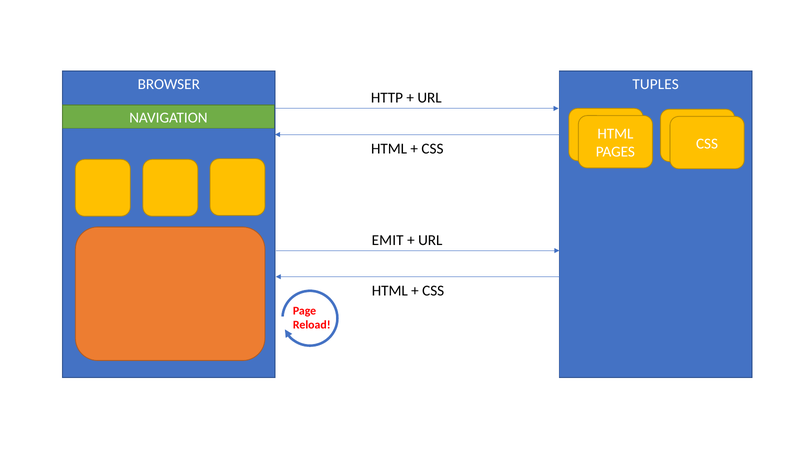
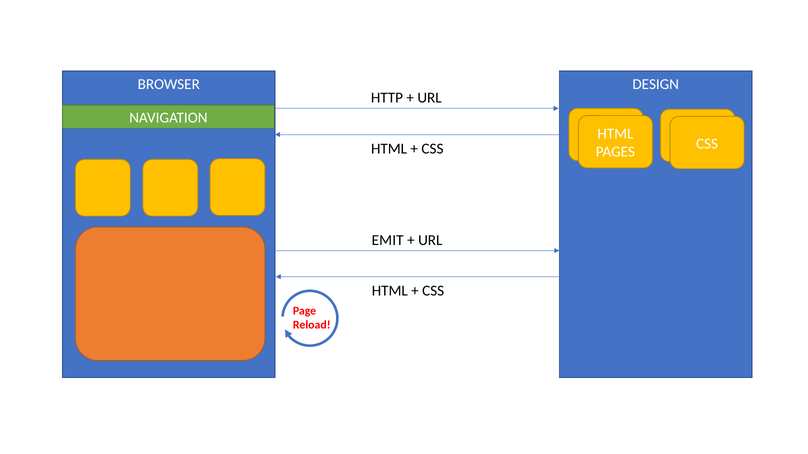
TUPLES: TUPLES -> DESIGN
